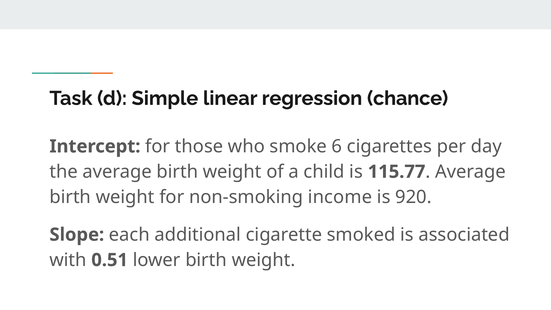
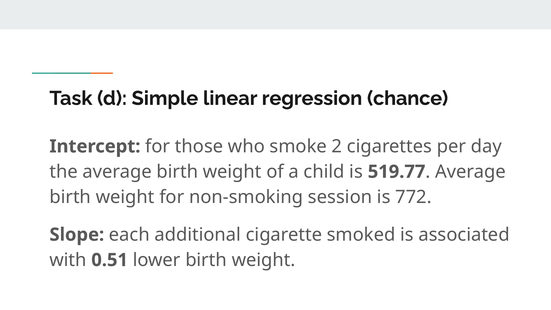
6: 6 -> 2
115.77: 115.77 -> 519.77
income: income -> session
920: 920 -> 772
